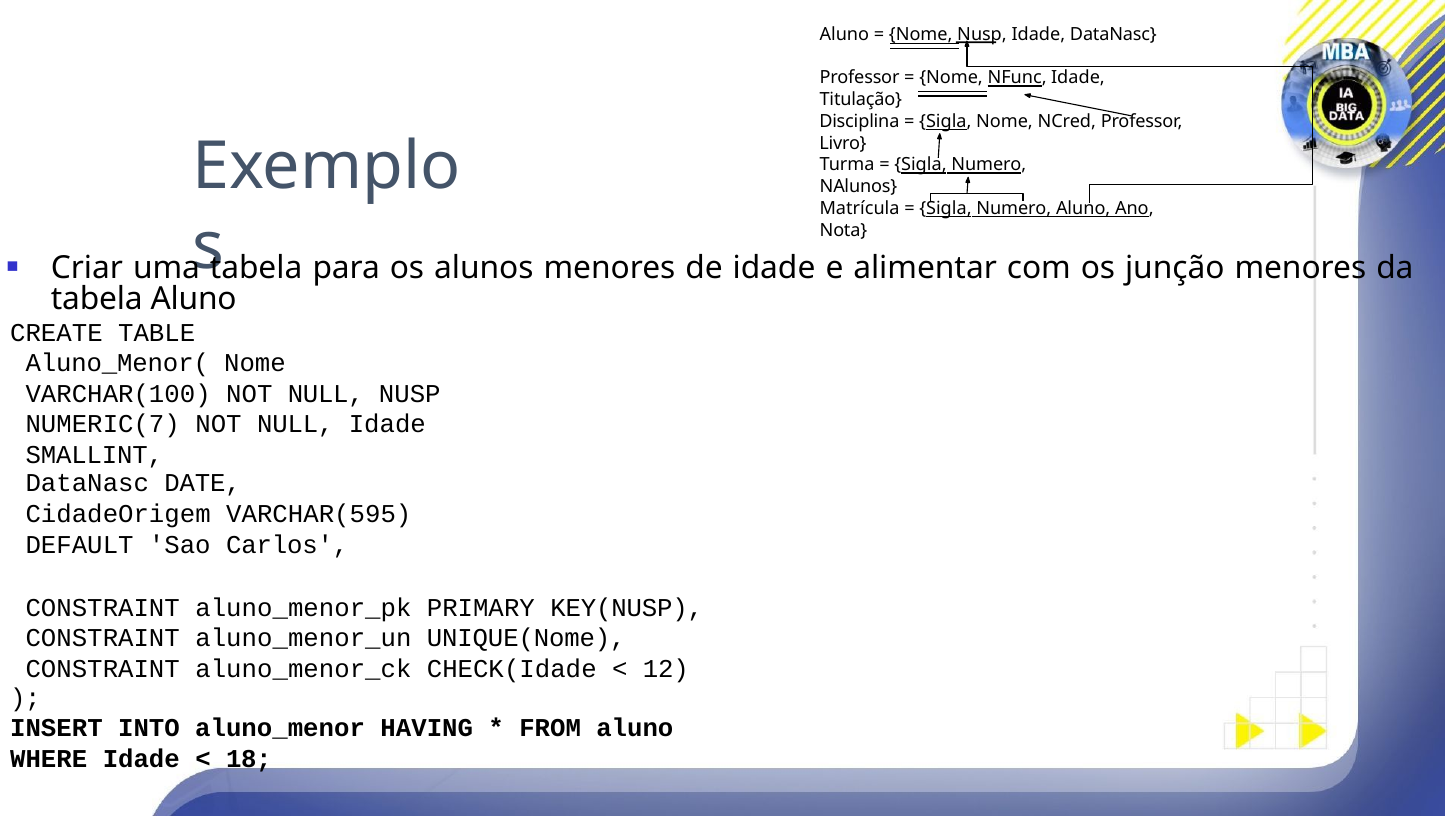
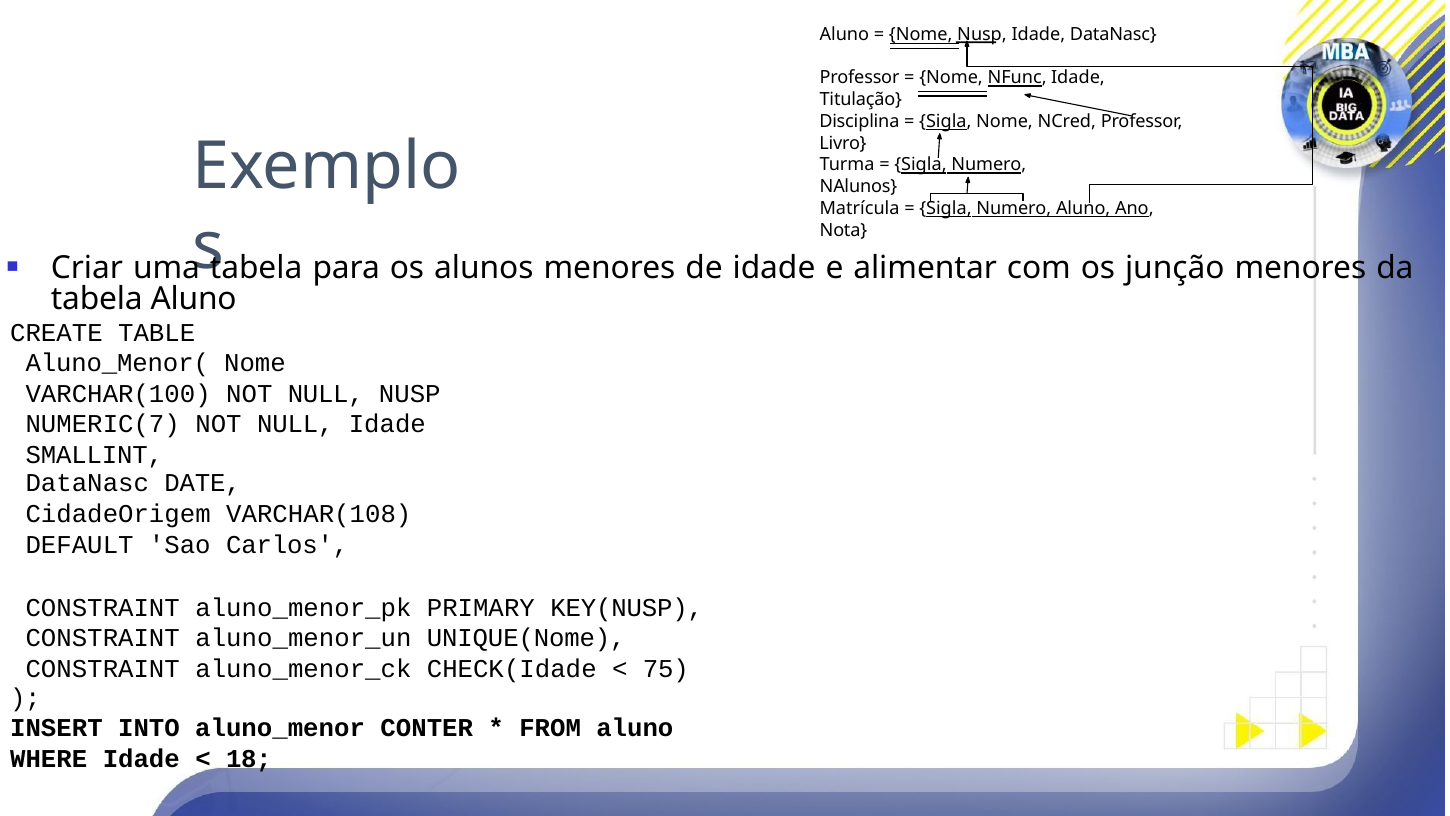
VARCHAR(595: VARCHAR(595 -> VARCHAR(108
12: 12 -> 75
HAVING: HAVING -> CONTER
